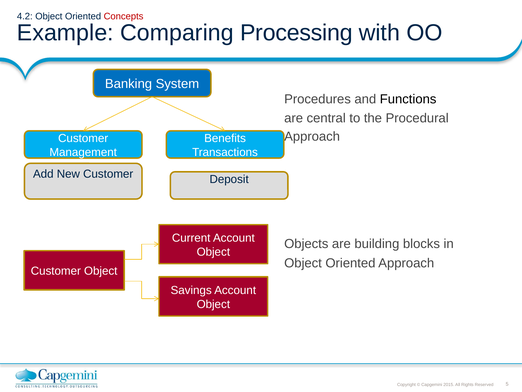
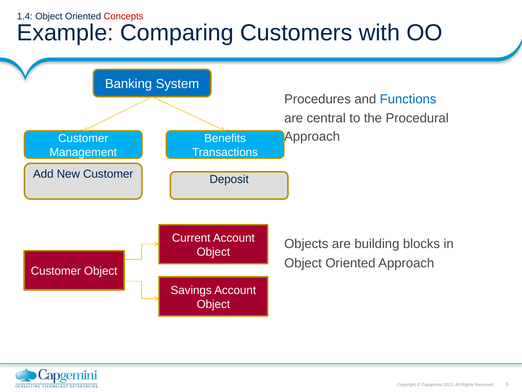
4.2: 4.2 -> 1.4
Processing: Processing -> Customers
Functions colour: black -> blue
